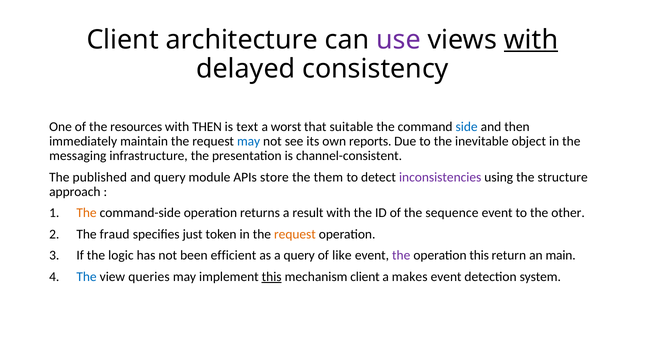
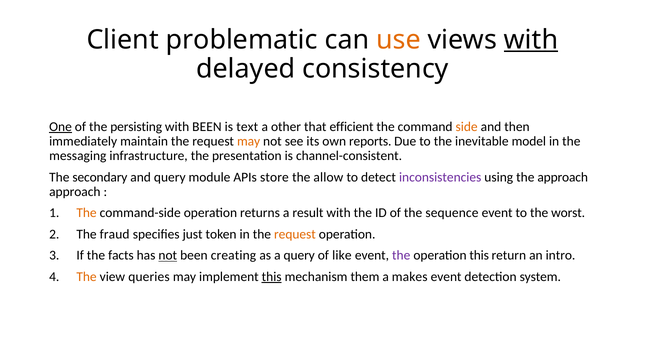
architecture: architecture -> problematic
use colour: purple -> orange
One underline: none -> present
resources: resources -> persisting
with THEN: THEN -> BEEN
worst: worst -> other
suitable: suitable -> efficient
side colour: blue -> orange
may at (249, 141) colour: blue -> orange
object: object -> model
published: published -> secondary
them: them -> allow
the structure: structure -> approach
other: other -> worst
logic: logic -> facts
not at (168, 255) underline: none -> present
efficient: efficient -> creating
main: main -> intro
The at (87, 277) colour: blue -> orange
mechanism client: client -> them
